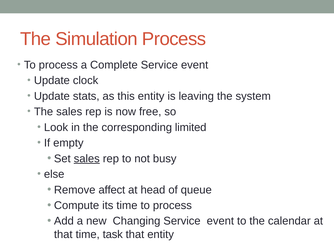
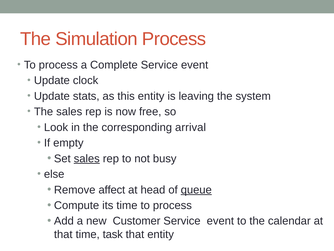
limited: limited -> arrival
queue underline: none -> present
Changing: Changing -> Customer
